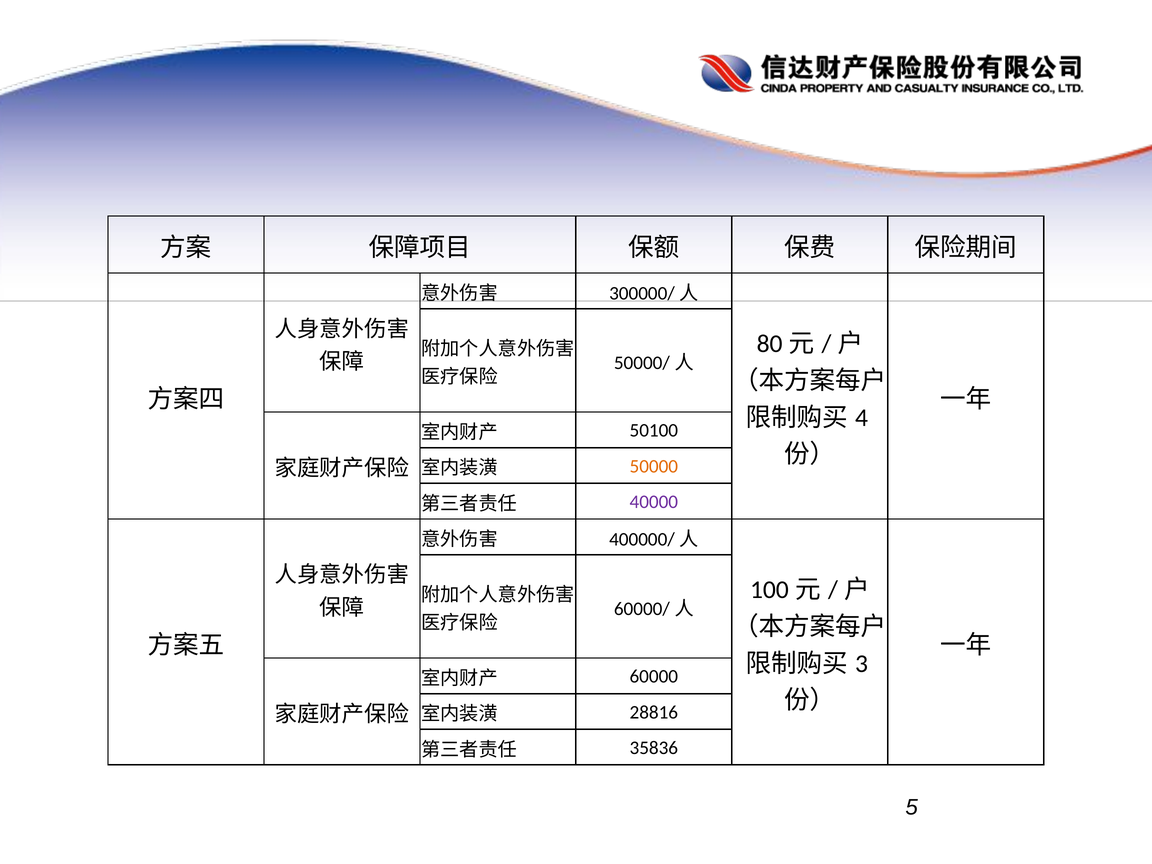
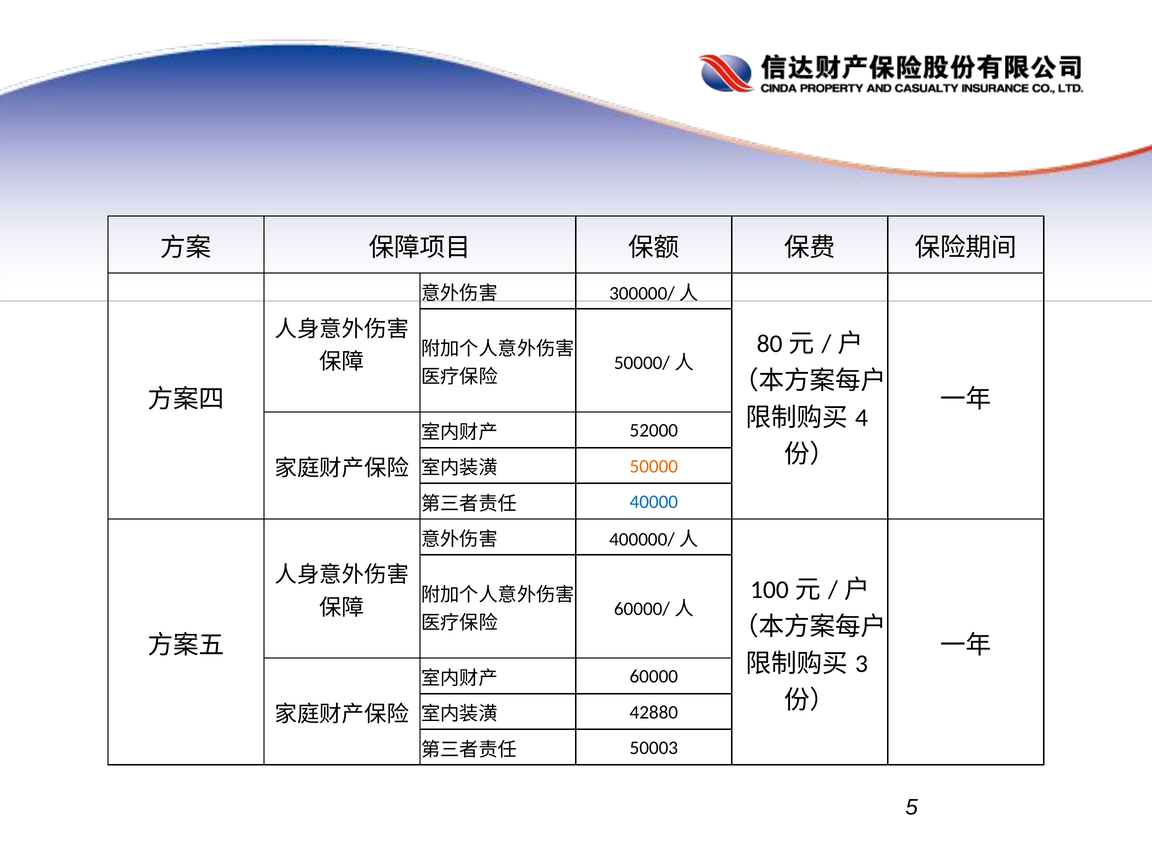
50100: 50100 -> 52000
40000 colour: purple -> blue
28816: 28816 -> 42880
35836: 35836 -> 50003
